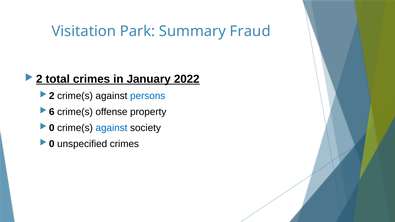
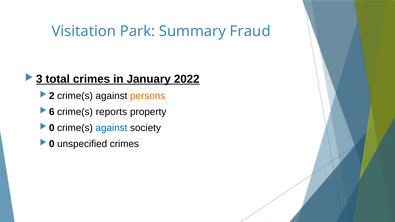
2: 2 -> 3
persons colour: blue -> orange
offense: offense -> reports
